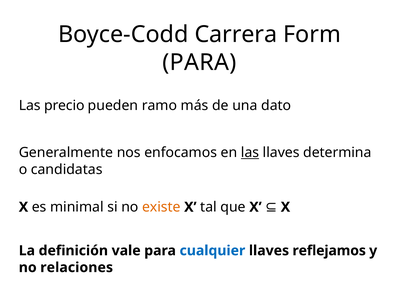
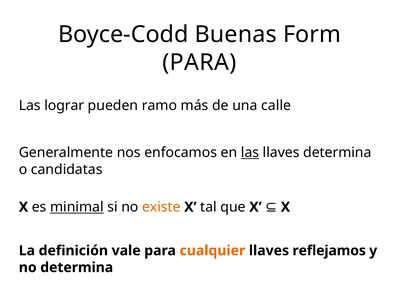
Carrera: Carrera -> Buenas
precio: precio -> lograr
dato: dato -> calle
minimal underline: none -> present
cualquier colour: blue -> orange
no relaciones: relaciones -> determina
